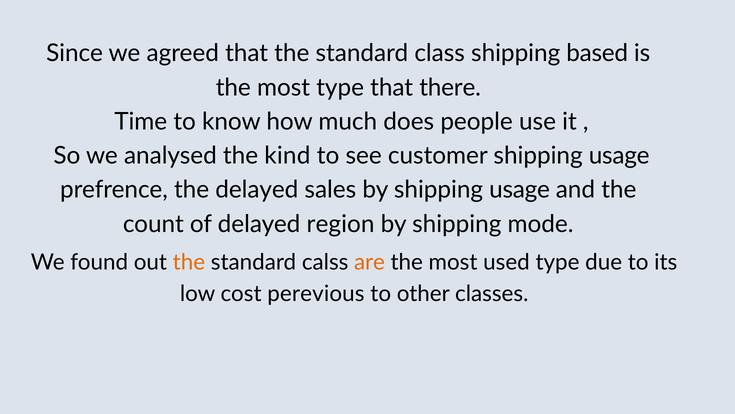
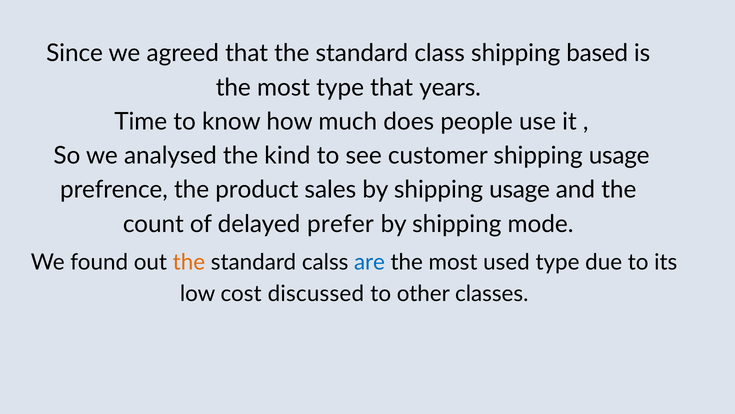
there: there -> years
the delayed: delayed -> product
region: region -> prefer
are colour: orange -> blue
perevious: perevious -> discussed
